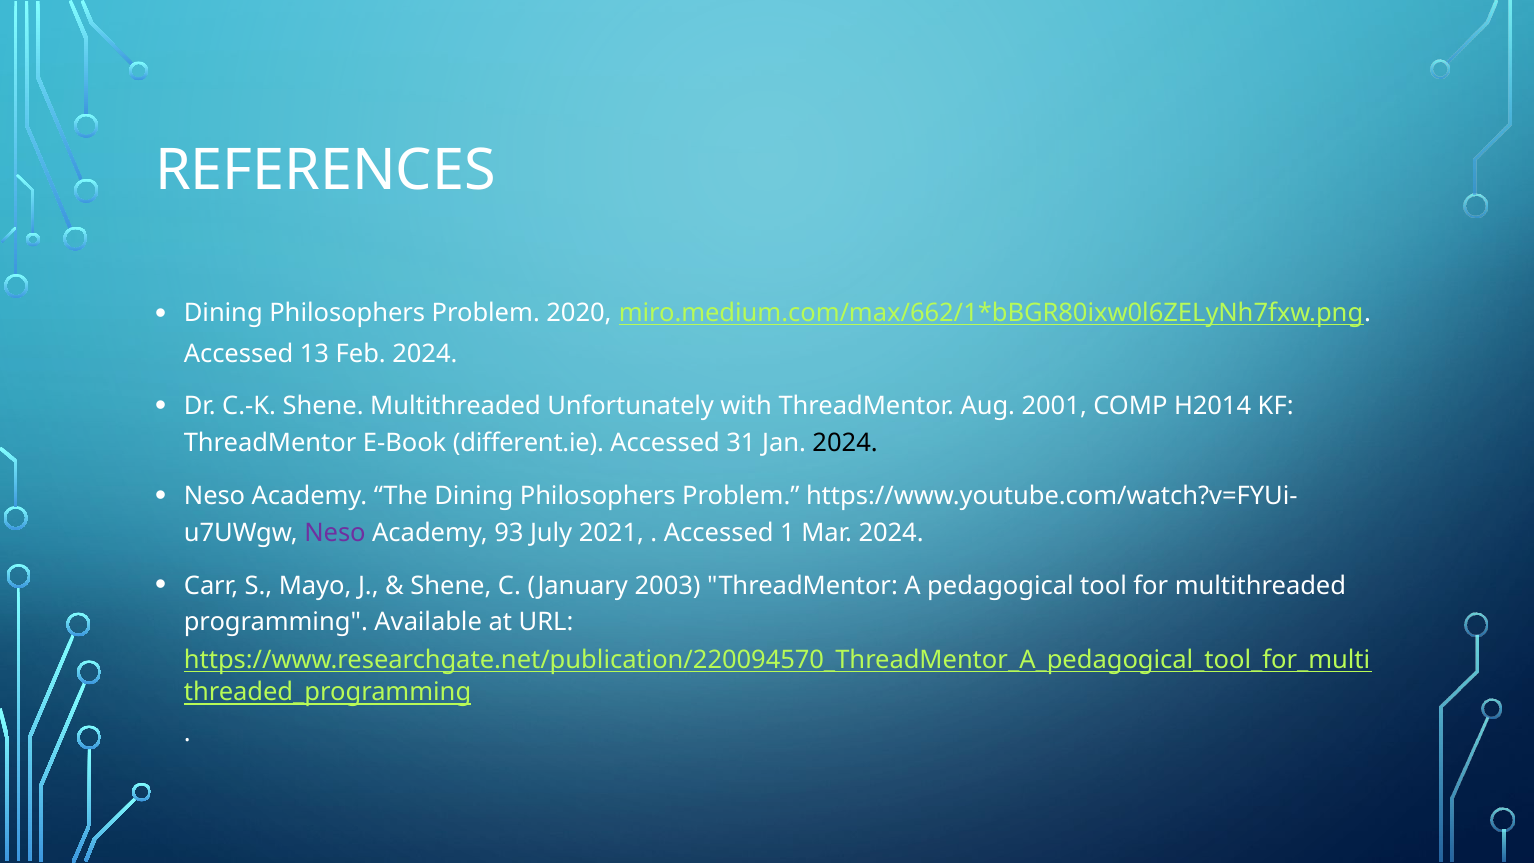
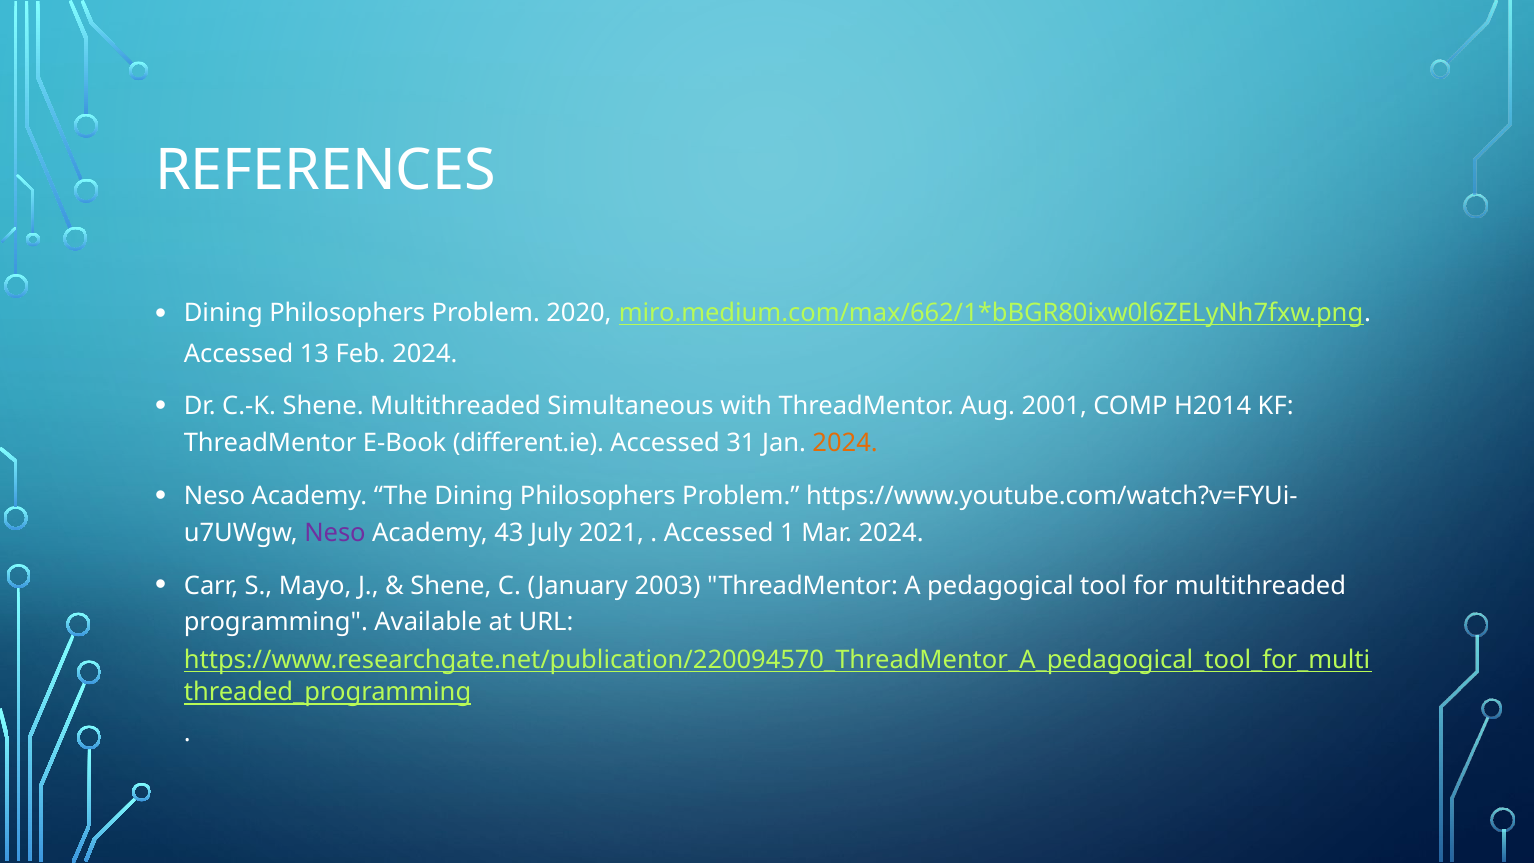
Unfortunately: Unfortunately -> Simultaneous
2024 at (845, 443) colour: black -> orange
93: 93 -> 43
